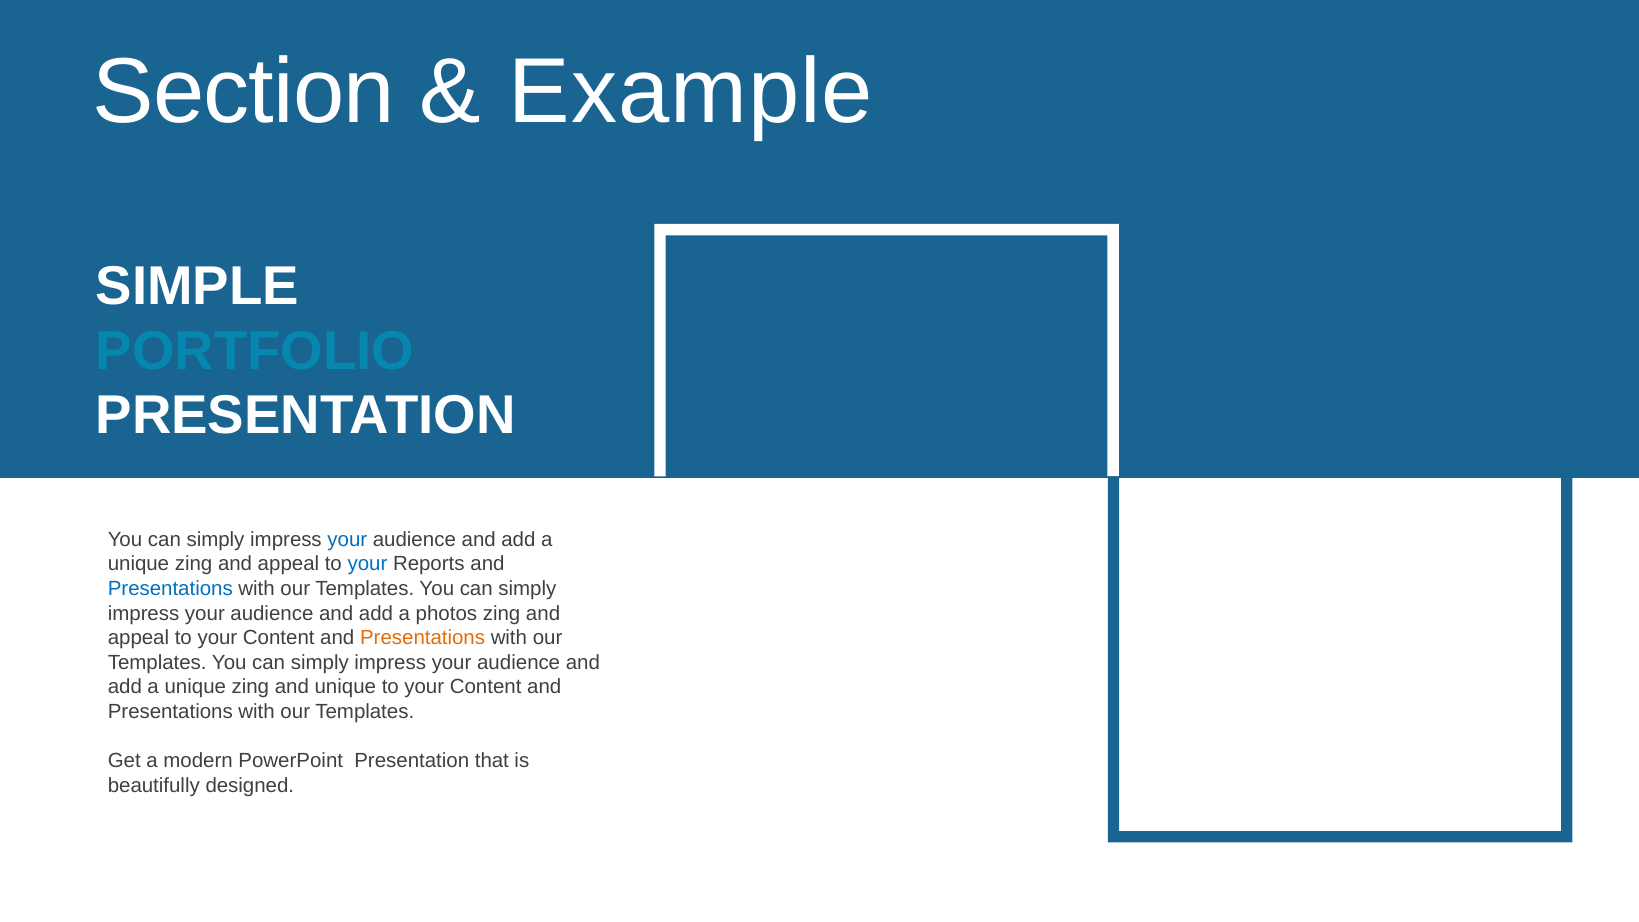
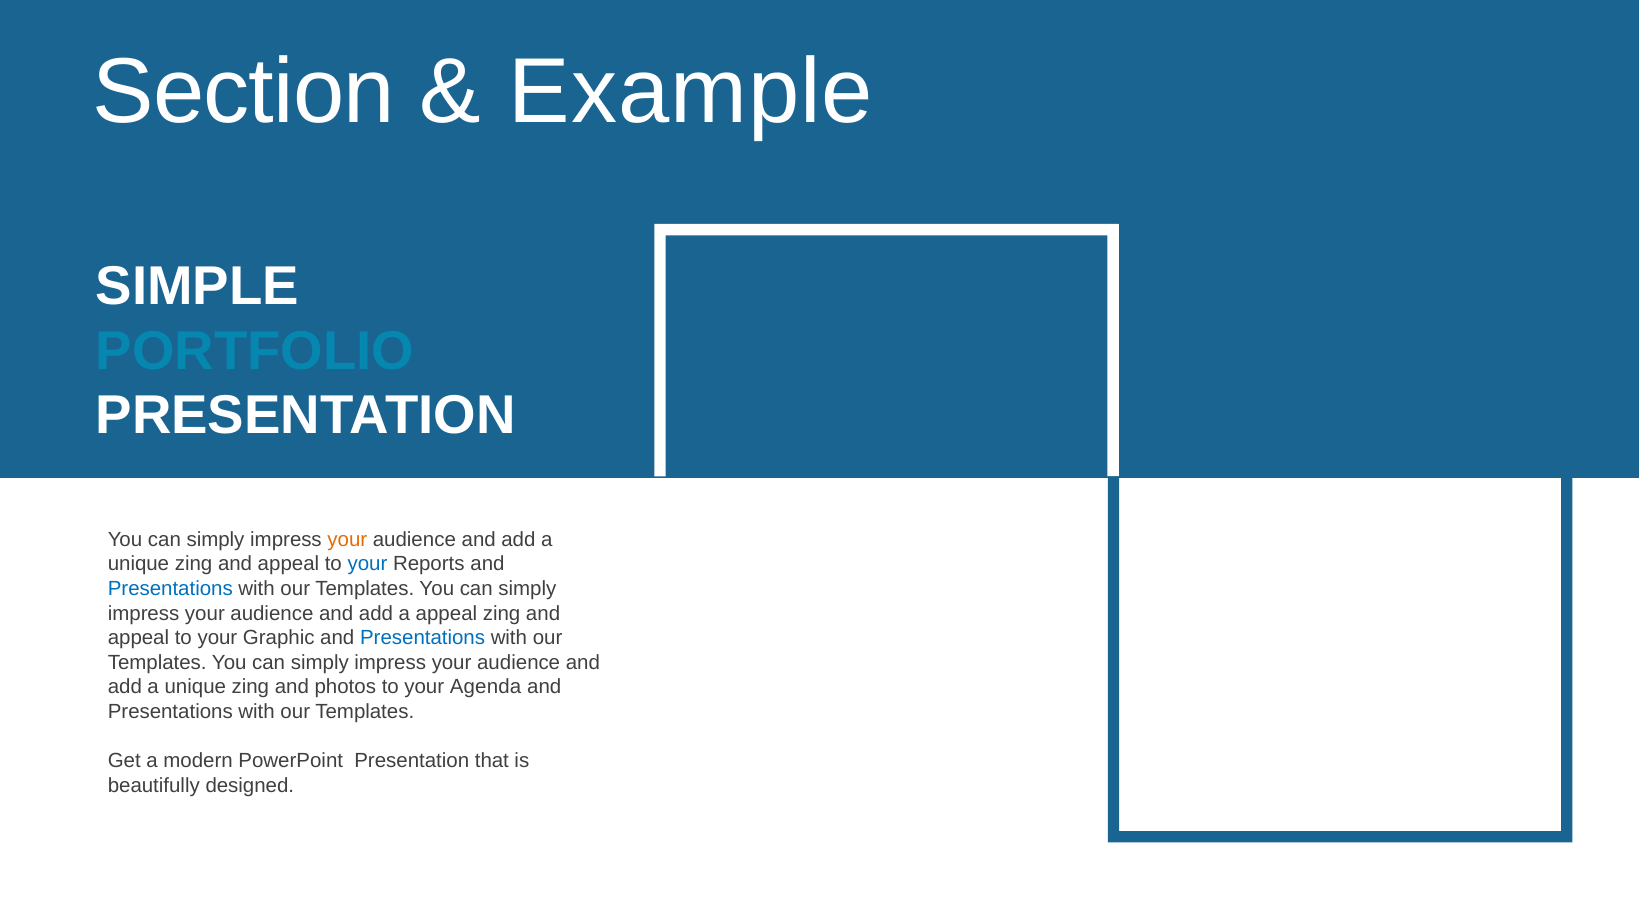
your at (347, 540) colour: blue -> orange
a photos: photos -> appeal
appeal to your Content: Content -> Graphic
Presentations at (423, 638) colour: orange -> blue
and unique: unique -> photos
Content at (486, 687): Content -> Agenda
